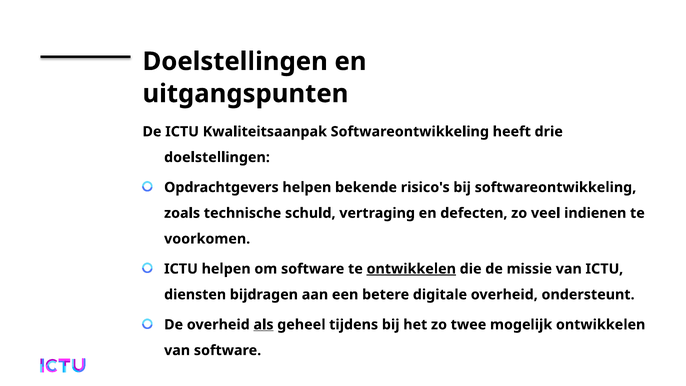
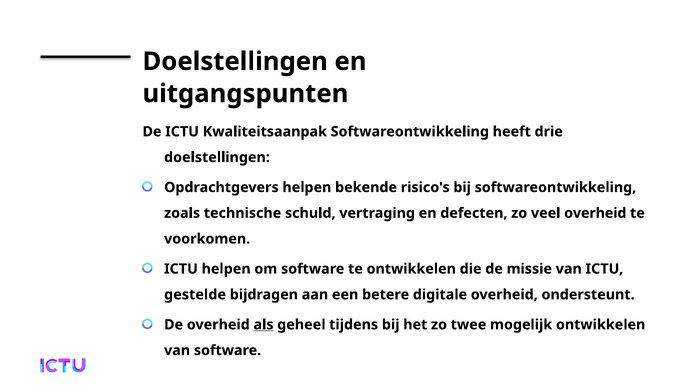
veel indienen: indienen -> overheid
ontwikkelen at (411, 269) underline: present -> none
diensten: diensten -> gestelde
